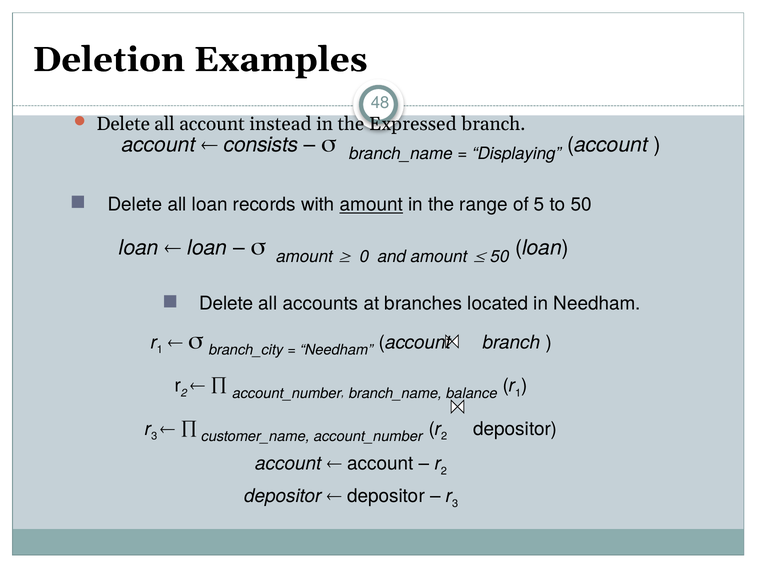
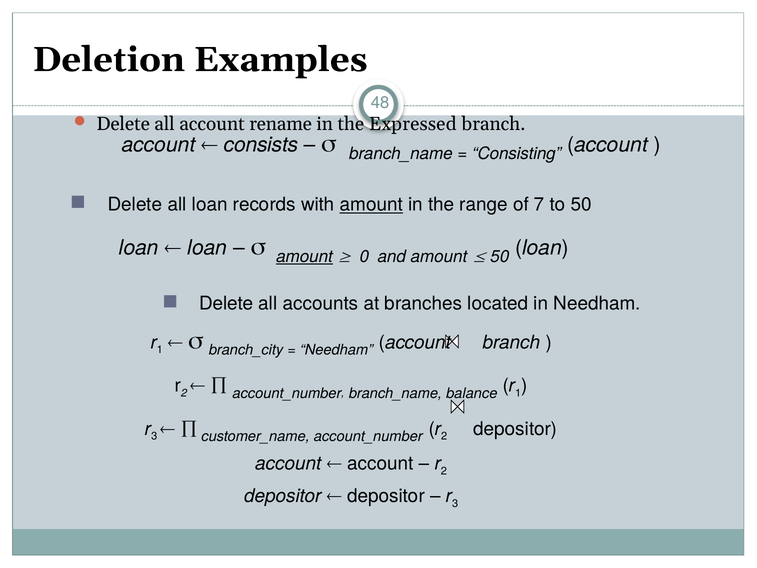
instead: instead -> rename
Displaying: Displaying -> Consisting
5: 5 -> 7
amount at (304, 256) underline: none -> present
